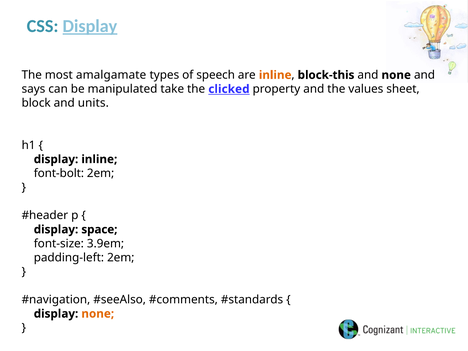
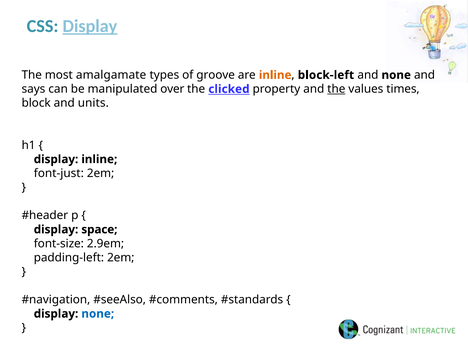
speech: speech -> groove
block-this: block-this -> block-left
take: take -> over
the at (336, 89) underline: none -> present
sheet: sheet -> times
font-bolt: font-bolt -> font-just
3.9em: 3.9em -> 2.9em
none at (98, 314) colour: orange -> blue
